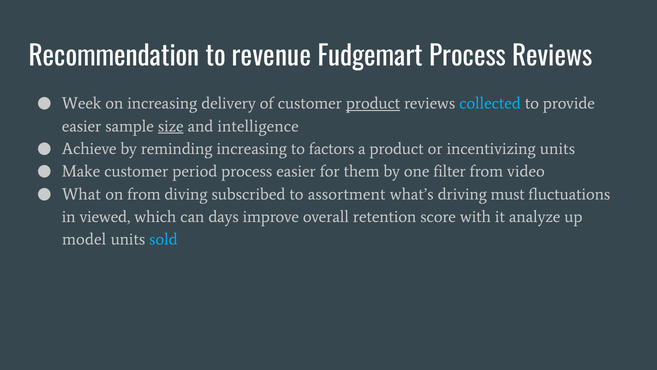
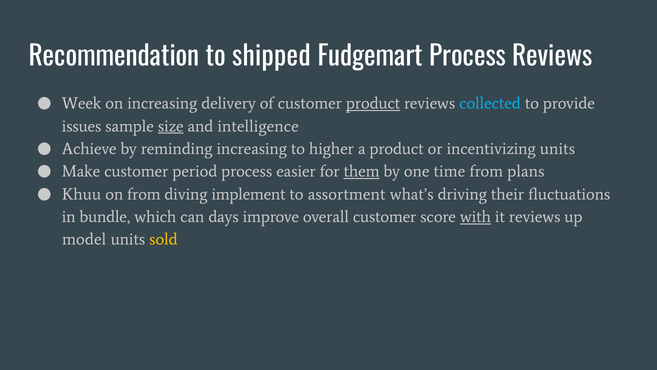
revenue: revenue -> shipped
easier at (82, 126): easier -> issues
factors: factors -> higher
them underline: none -> present
filter: filter -> time
video: video -> plans
What: What -> Khuu
subscribed: subscribed -> implement
must: must -> their
viewed: viewed -> bundle
overall retention: retention -> customer
with underline: none -> present
it analyze: analyze -> reviews
sold colour: light blue -> yellow
